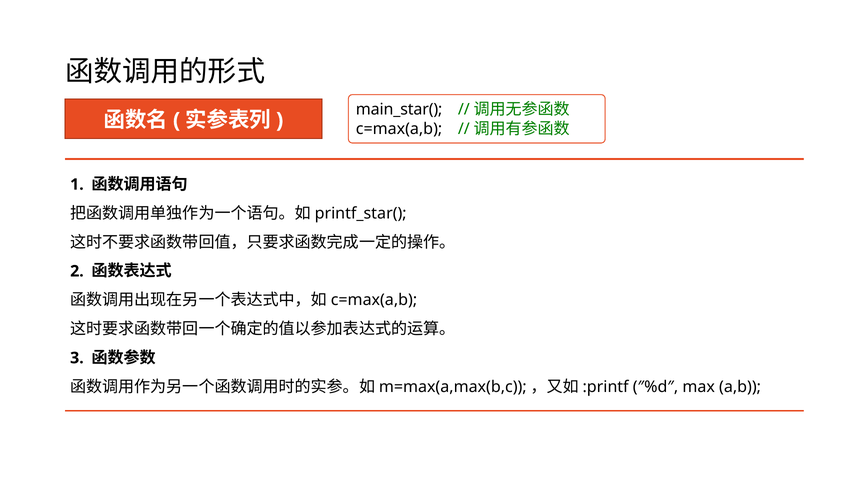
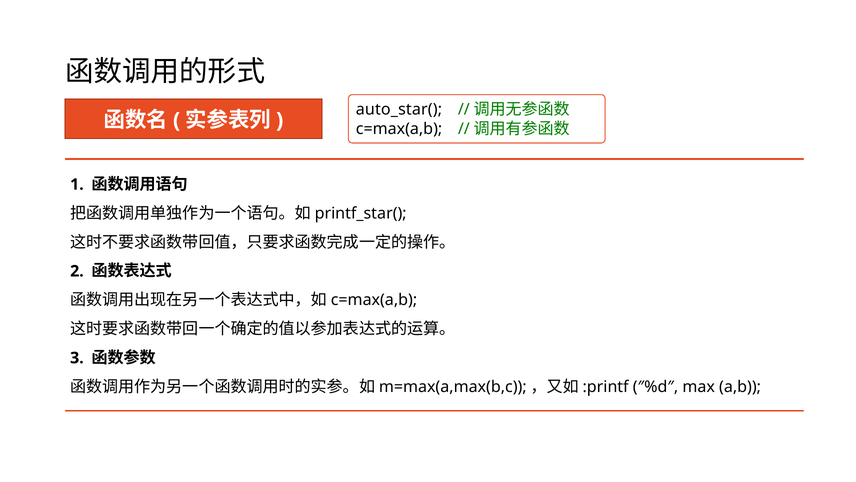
main_star(: main_star( -> auto_star(
